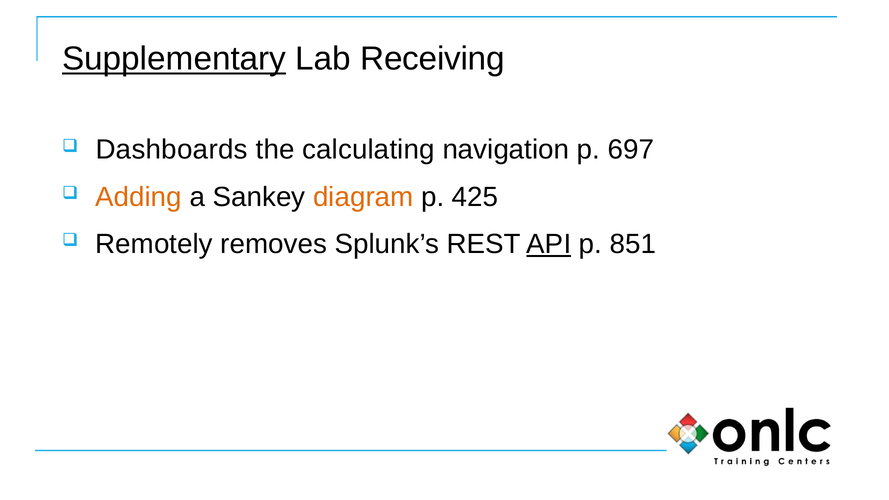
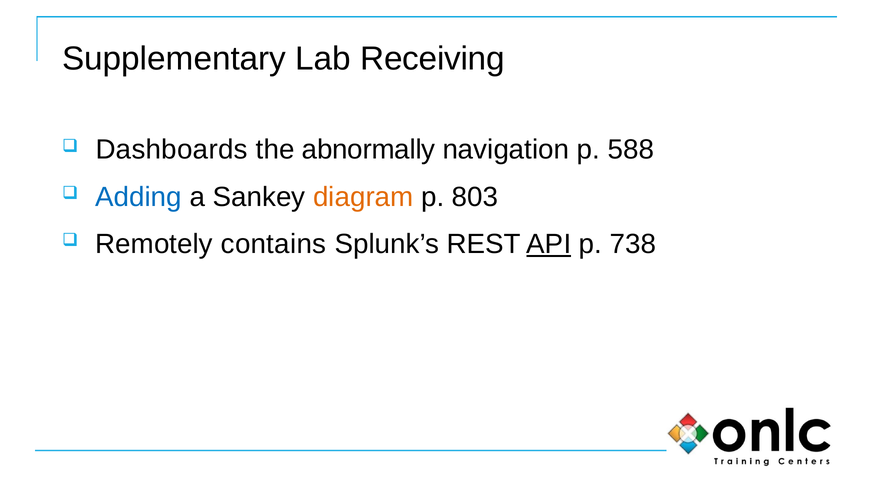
Supplementary underline: present -> none
calculating: calculating -> abnormally
697: 697 -> 588
Adding colour: orange -> blue
425: 425 -> 803
removes: removes -> contains
851: 851 -> 738
